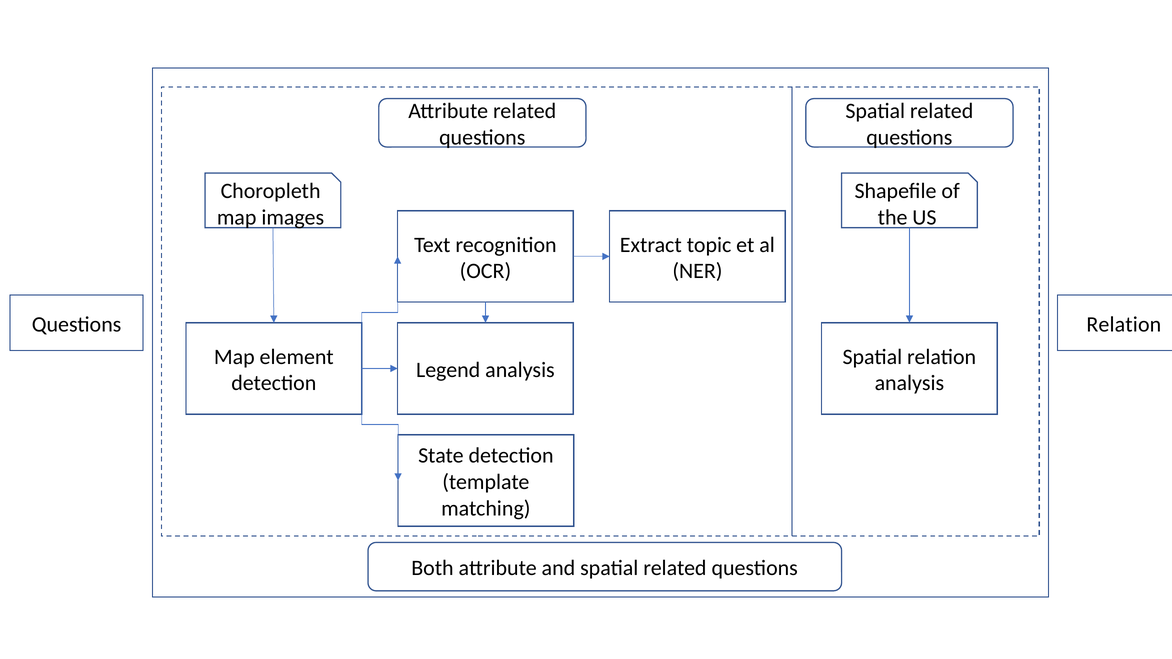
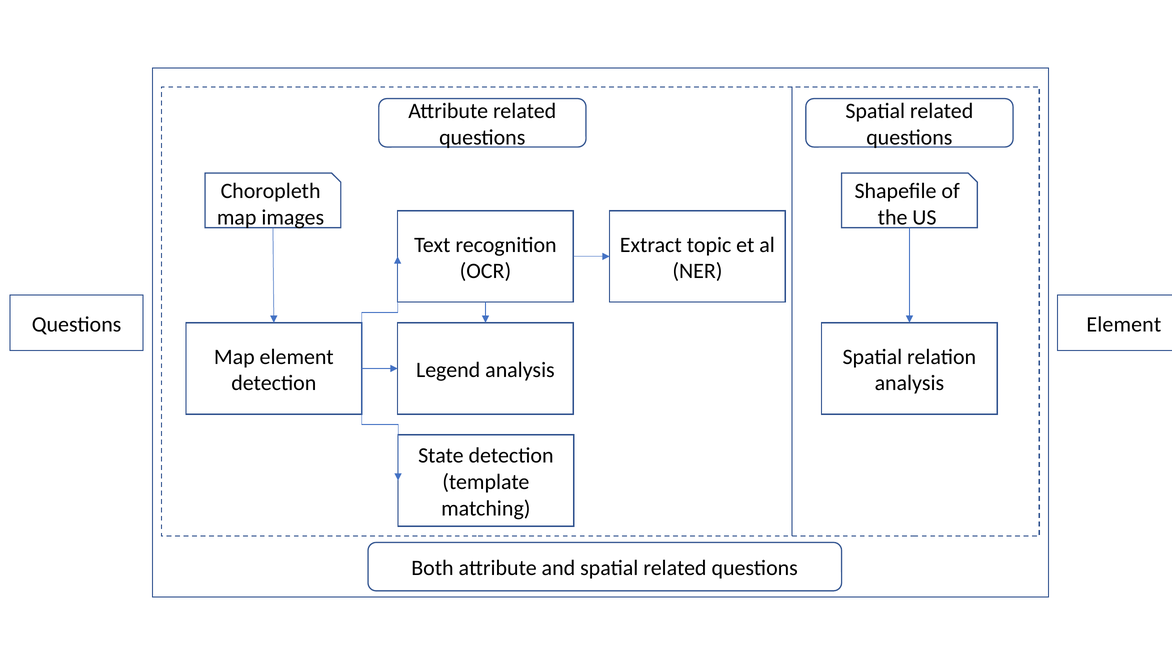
Questions Relation: Relation -> Element
